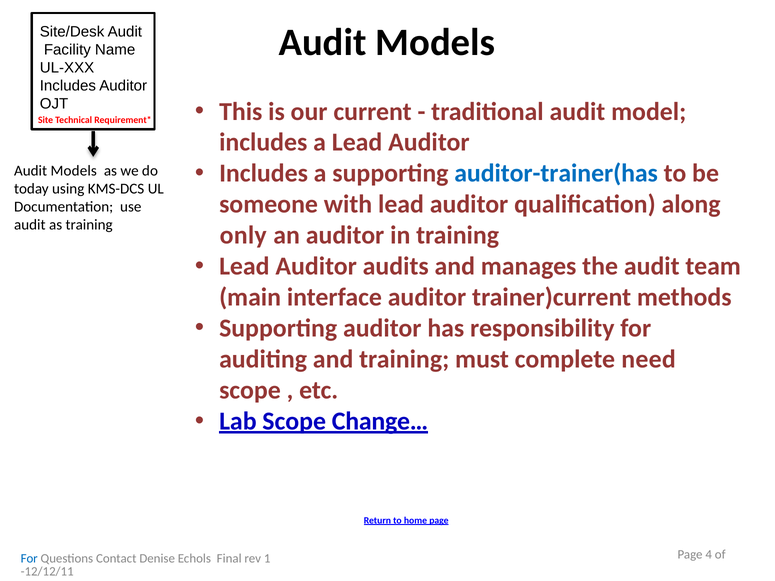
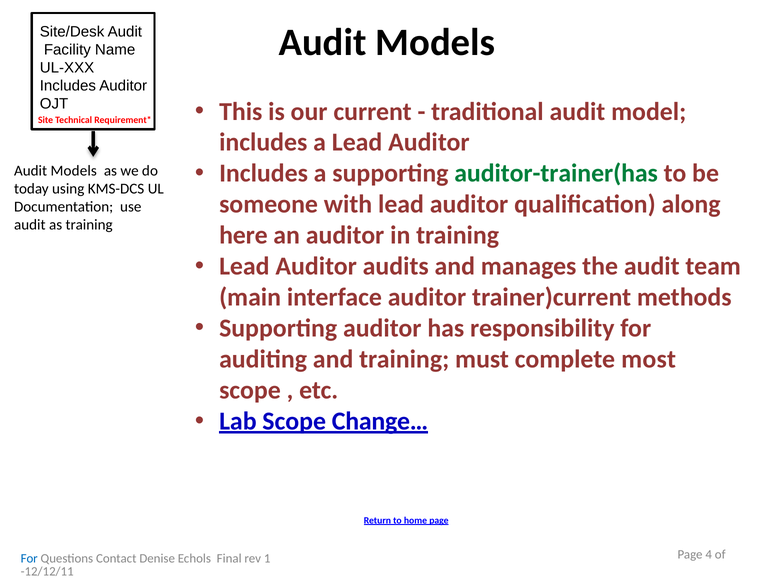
auditor-trainer(has colour: blue -> green
only: only -> here
need: need -> most
